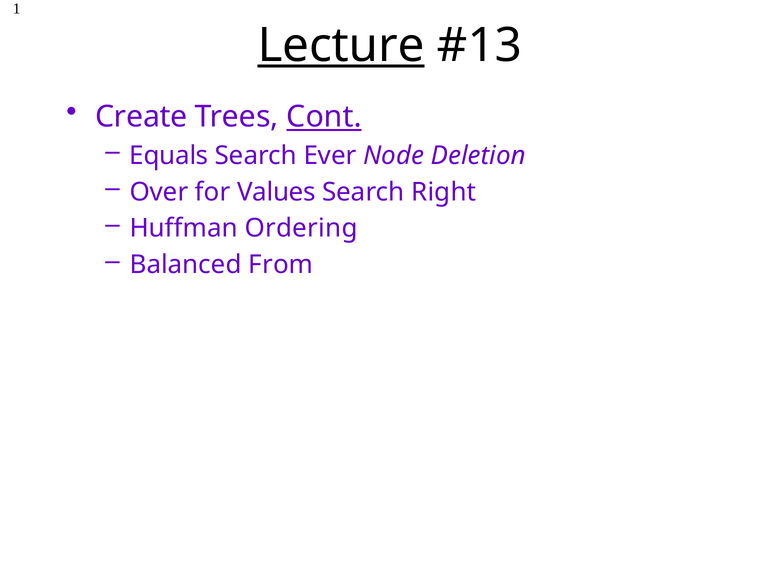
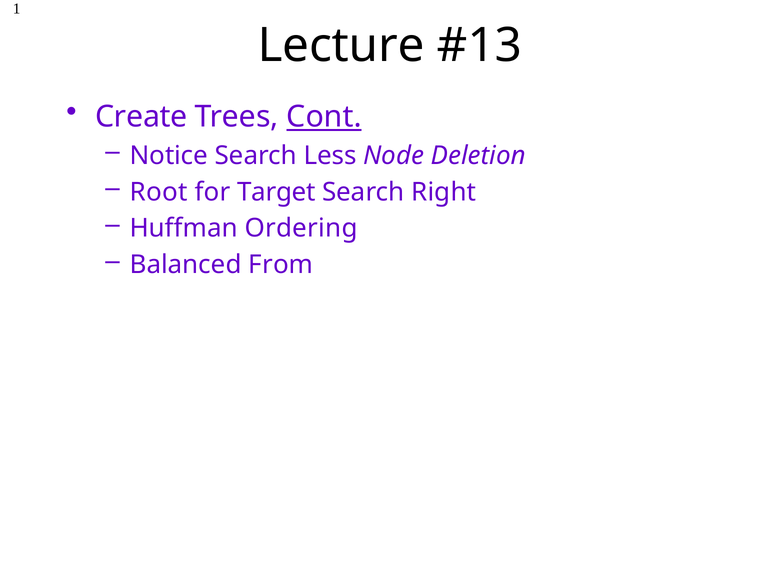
Lecture underline: present -> none
Equals: Equals -> Notice
Ever: Ever -> Less
Over: Over -> Root
Values: Values -> Target
